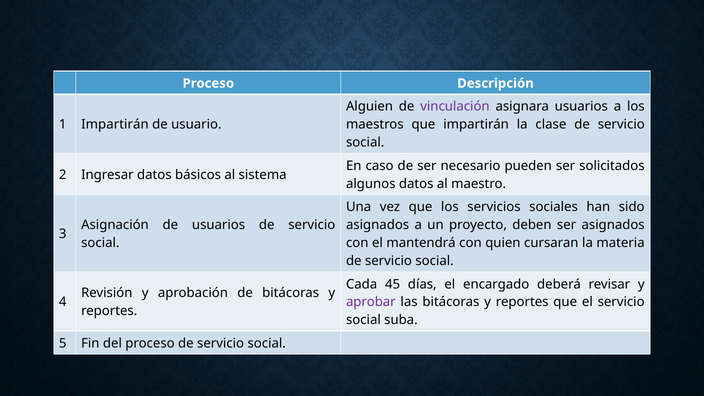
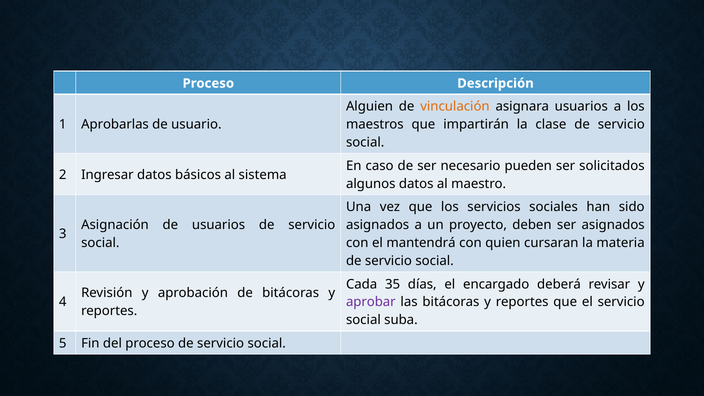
vinculación colour: purple -> orange
1 Impartirán: Impartirán -> Aprobarlas
45: 45 -> 35
